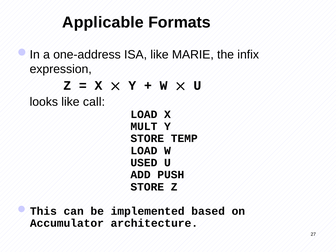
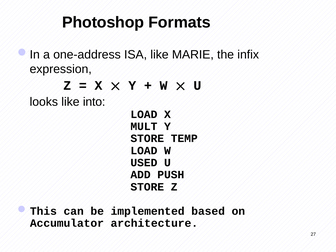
Applicable: Applicable -> Photoshop
call: call -> into
